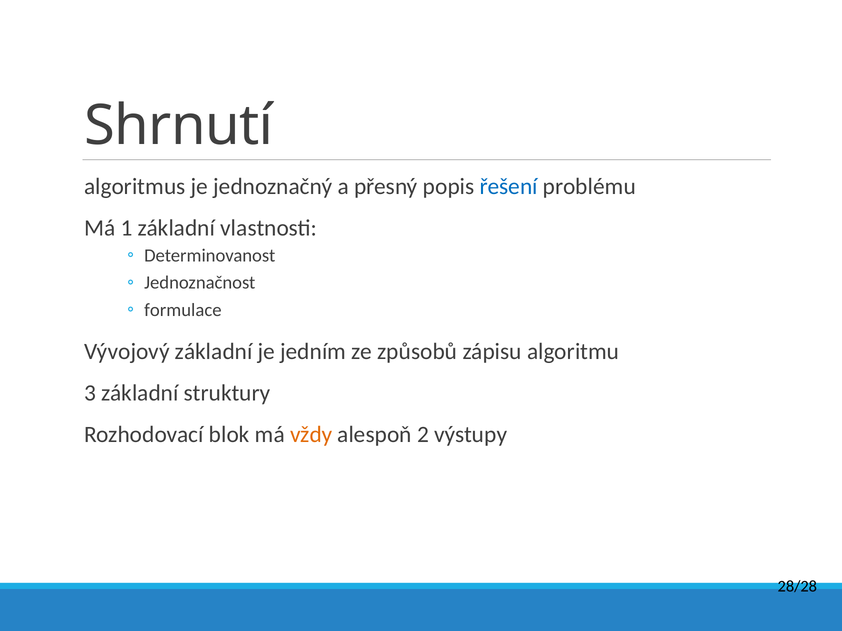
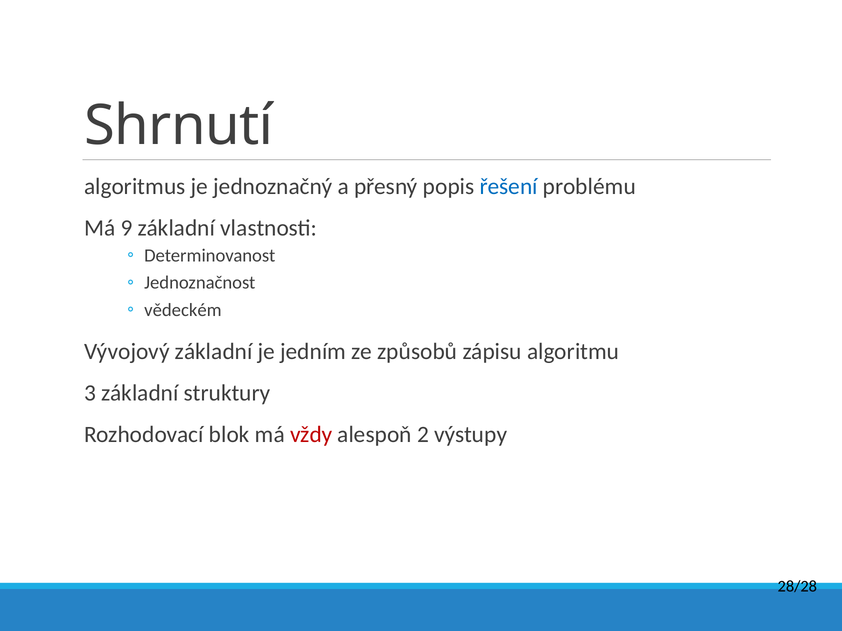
1: 1 -> 9
formulace: formulace -> vědeckém
vždy colour: orange -> red
